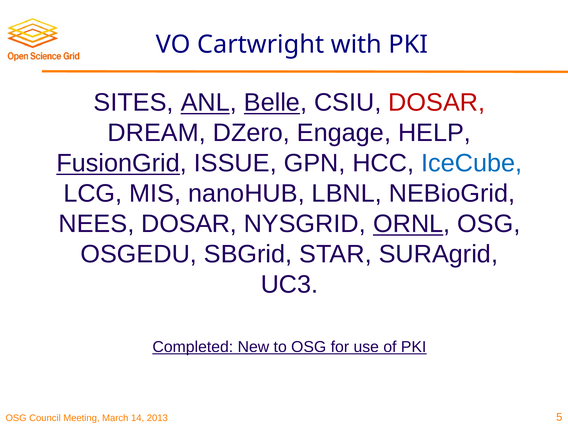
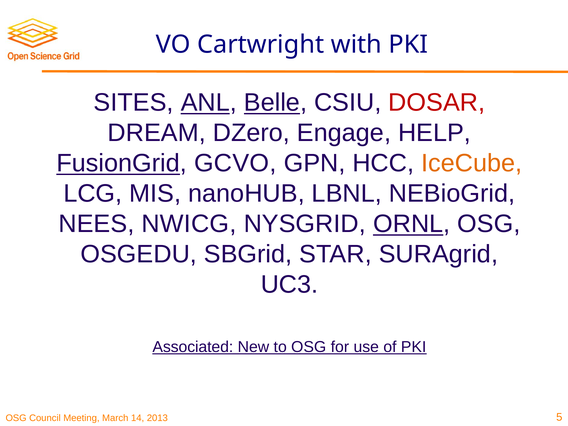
ISSUE: ISSUE -> GCVO
IceCube colour: blue -> orange
NEES DOSAR: DOSAR -> NWICG
Completed: Completed -> Associated
